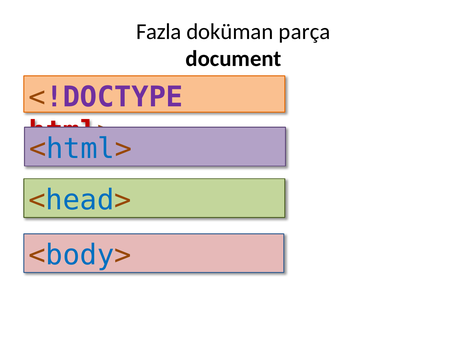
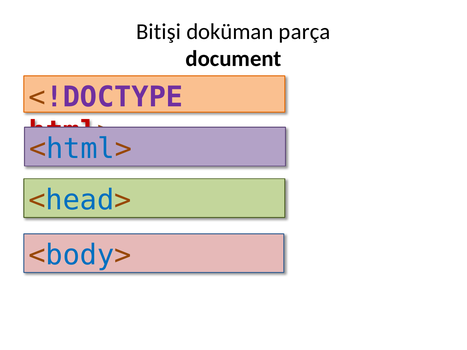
Fazla: Fazla -> Bitişi
